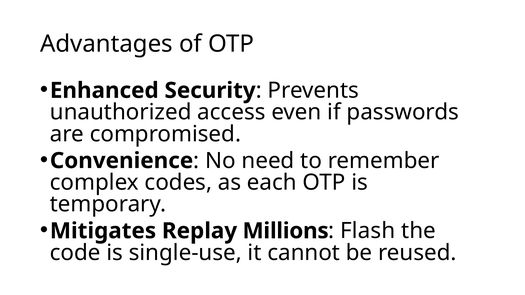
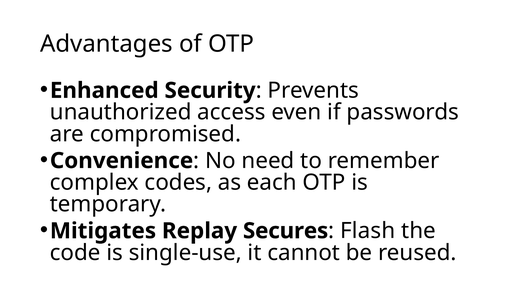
Millions: Millions -> Secures
